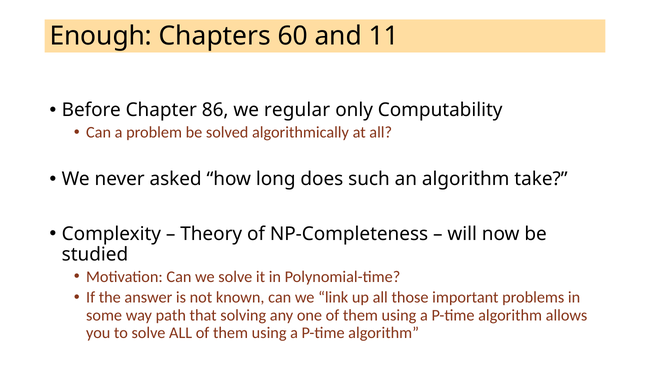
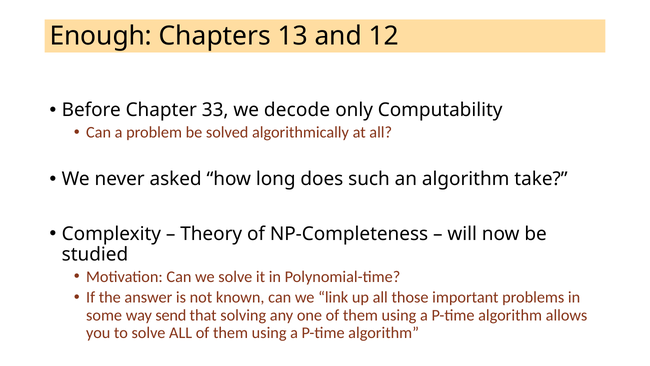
60: 60 -> 13
11: 11 -> 12
86: 86 -> 33
regular: regular -> decode
path: path -> send
